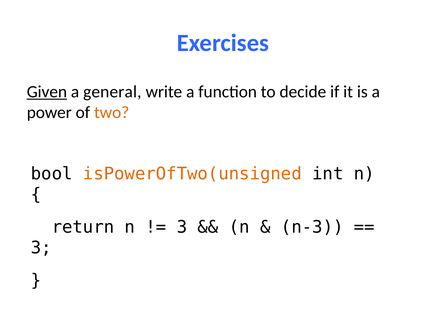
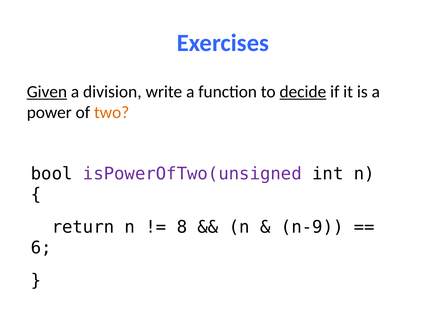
general: general -> division
decide underline: none -> present
isPowerOfTwo(unsigned colour: orange -> purple
3 at (182, 227): 3 -> 8
n-3: n-3 -> n-9
3 at (41, 248): 3 -> 6
